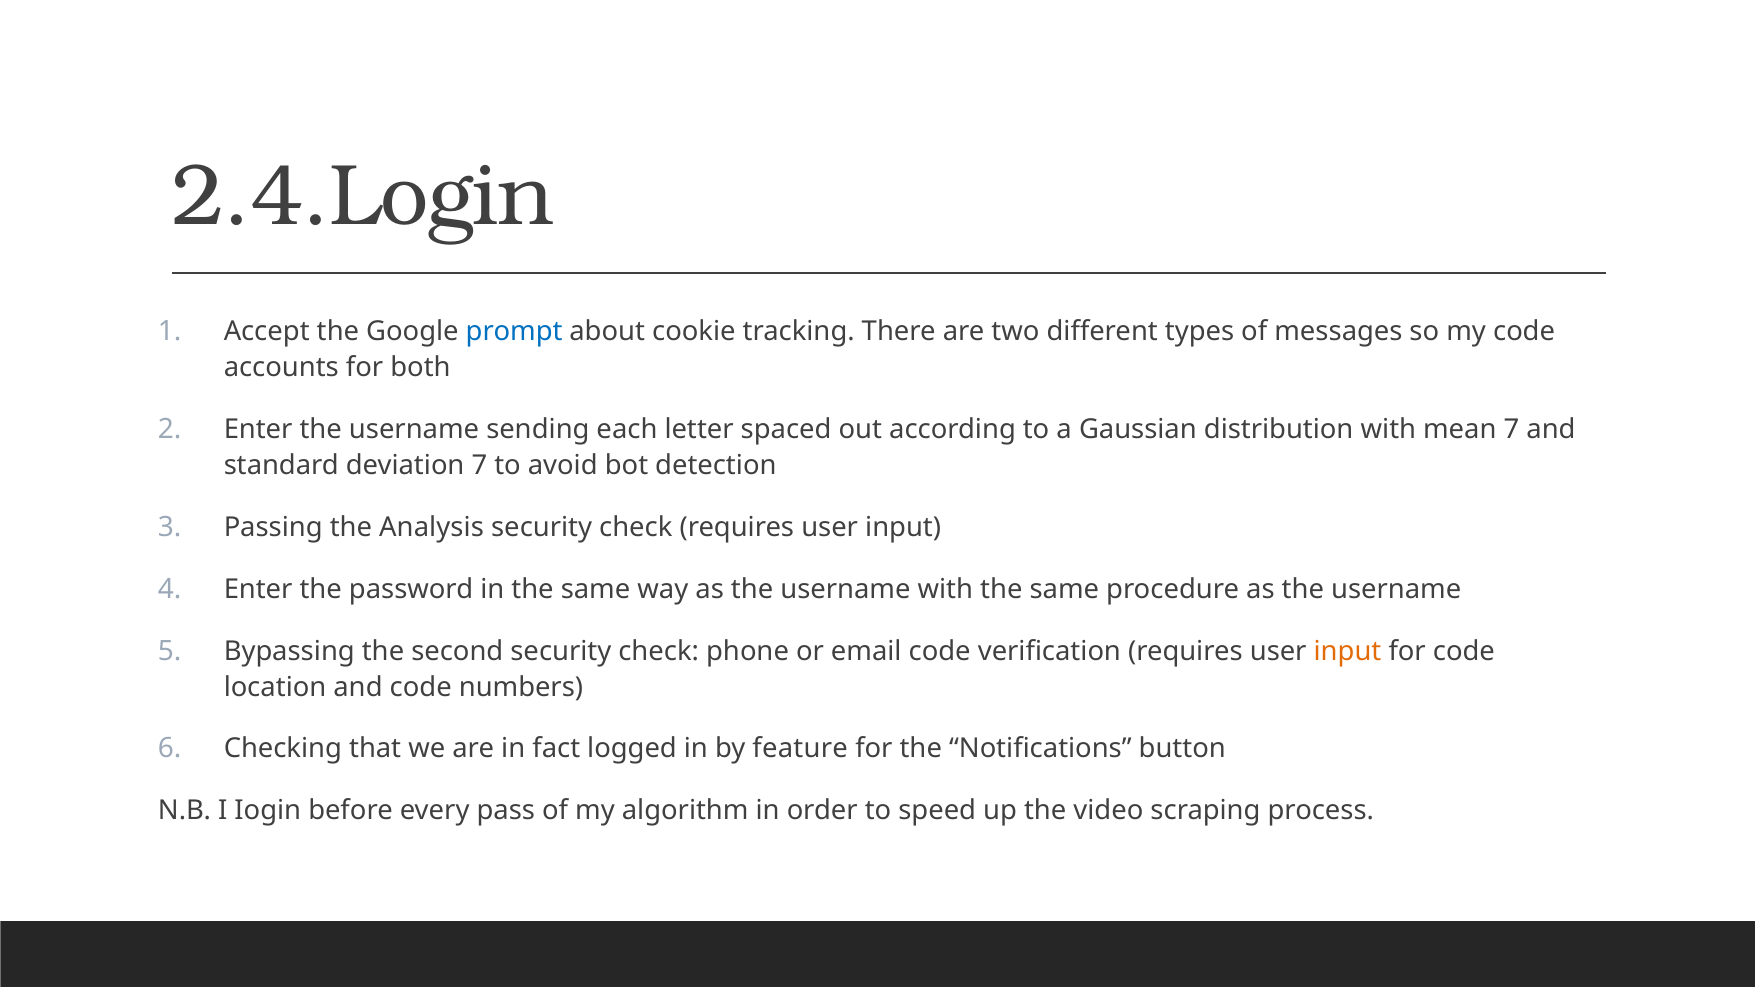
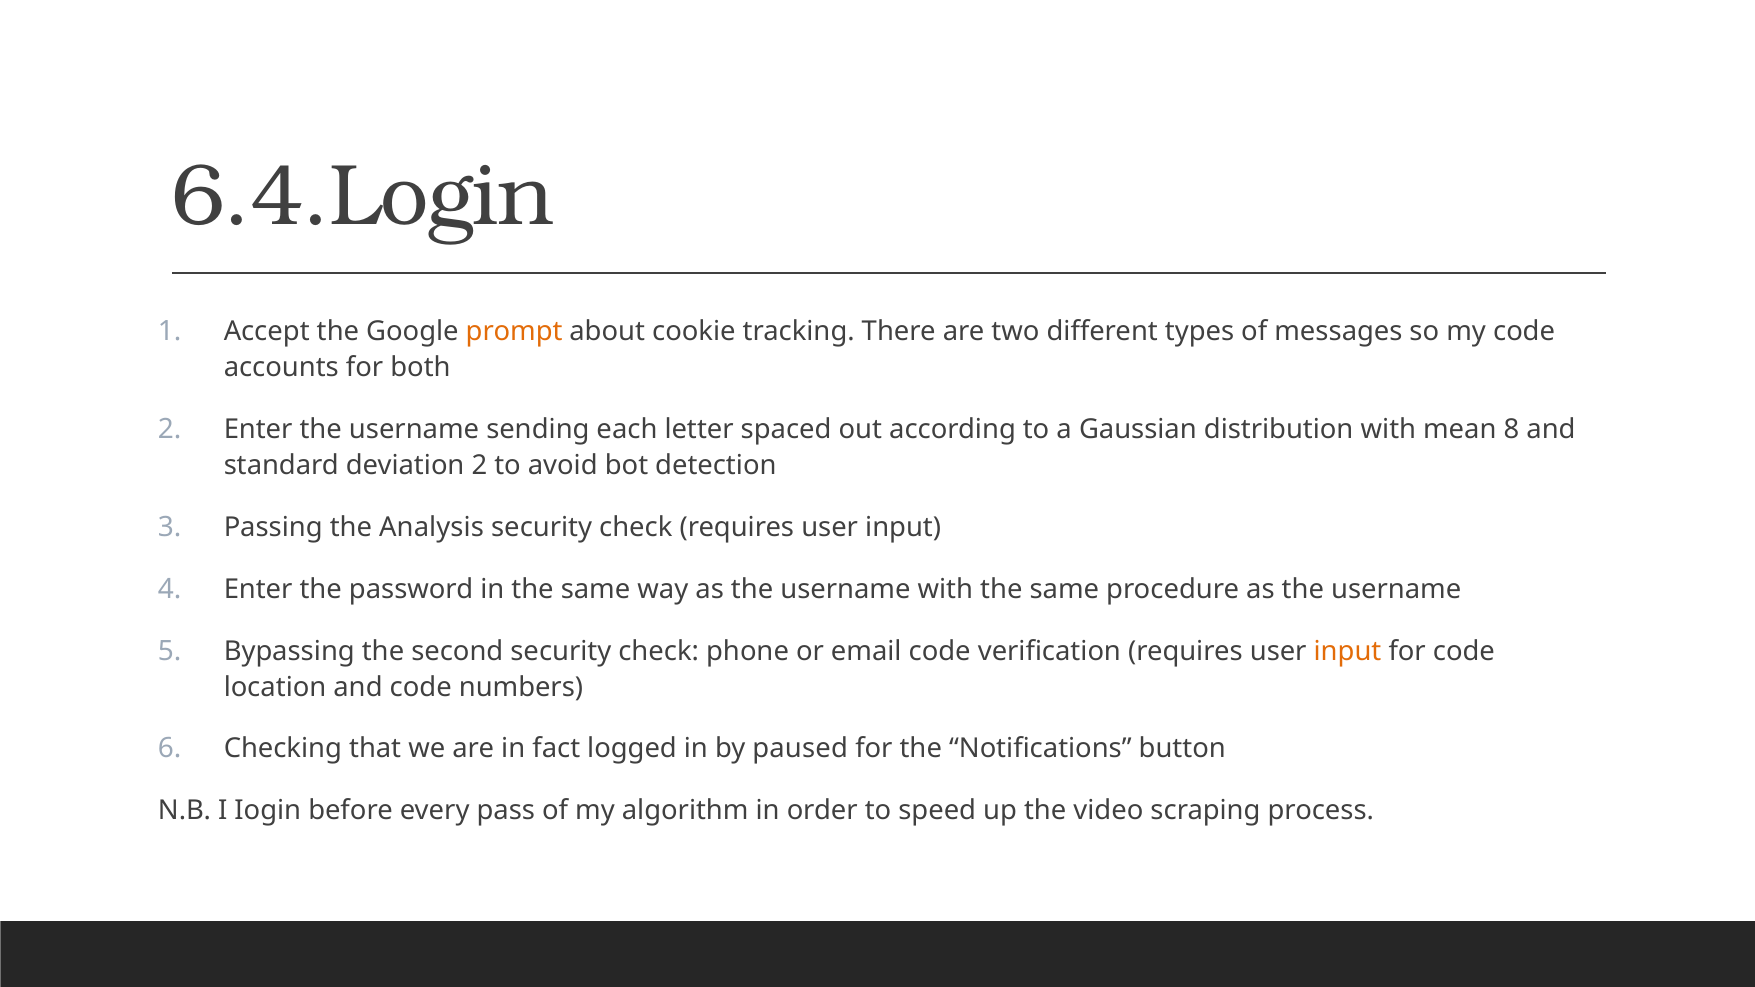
2.4.Login: 2.4.Login -> 6.4.Login
prompt colour: blue -> orange
mean 7: 7 -> 8
deviation 7: 7 -> 2
feature: feature -> paused
